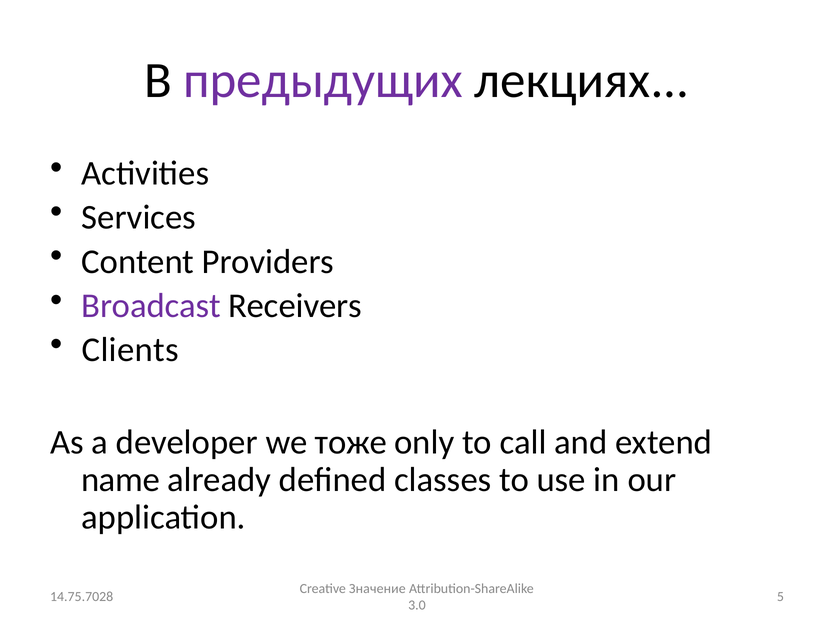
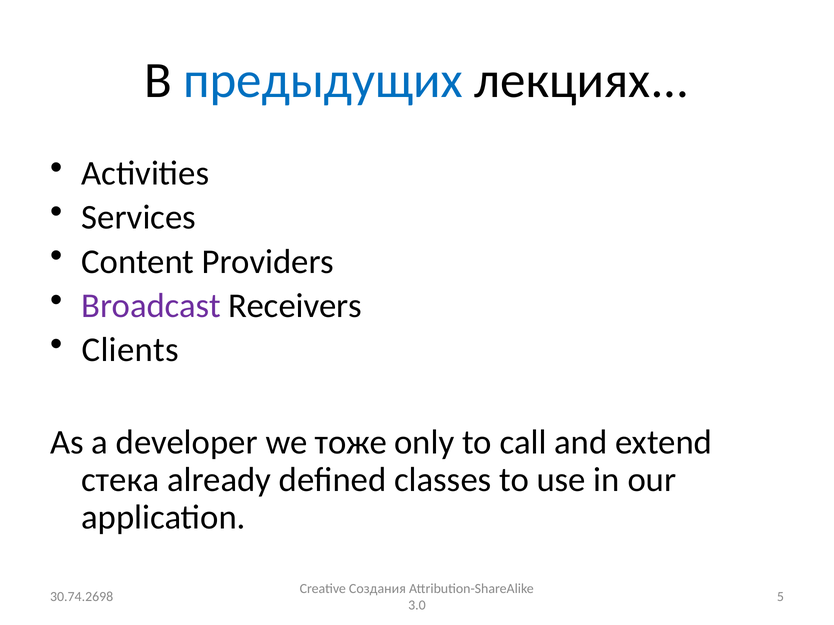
предыдущих colour: purple -> blue
name: name -> стека
Значение: Значение -> Создания
14.75.7028: 14.75.7028 -> 30.74.2698
